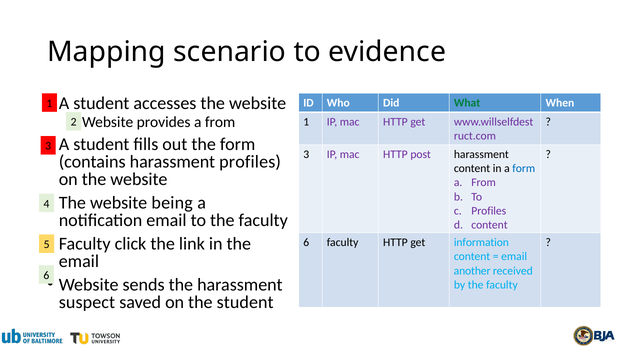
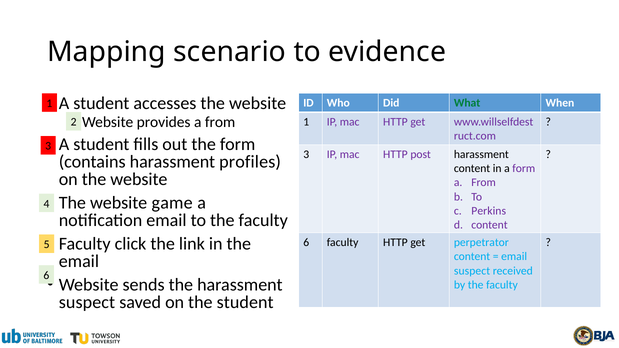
form at (524, 168) colour: blue -> purple
being: being -> game
Profiles at (489, 211): Profiles -> Perkins
information: information -> perpetrator
another at (472, 271): another -> suspect
